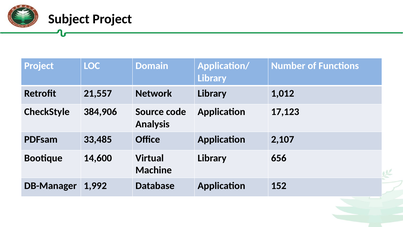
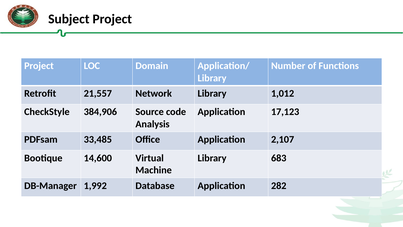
656: 656 -> 683
152: 152 -> 282
